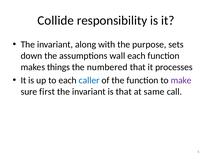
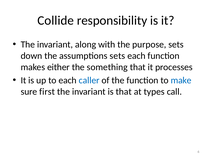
assumptions wall: wall -> sets
things: things -> either
numbered: numbered -> something
make colour: purple -> blue
same: same -> types
